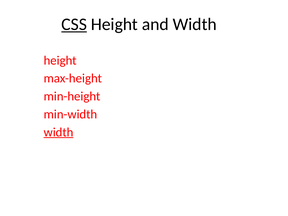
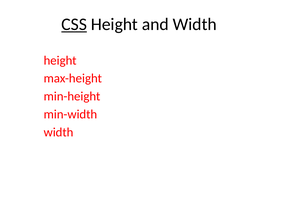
width at (59, 132) underline: present -> none
